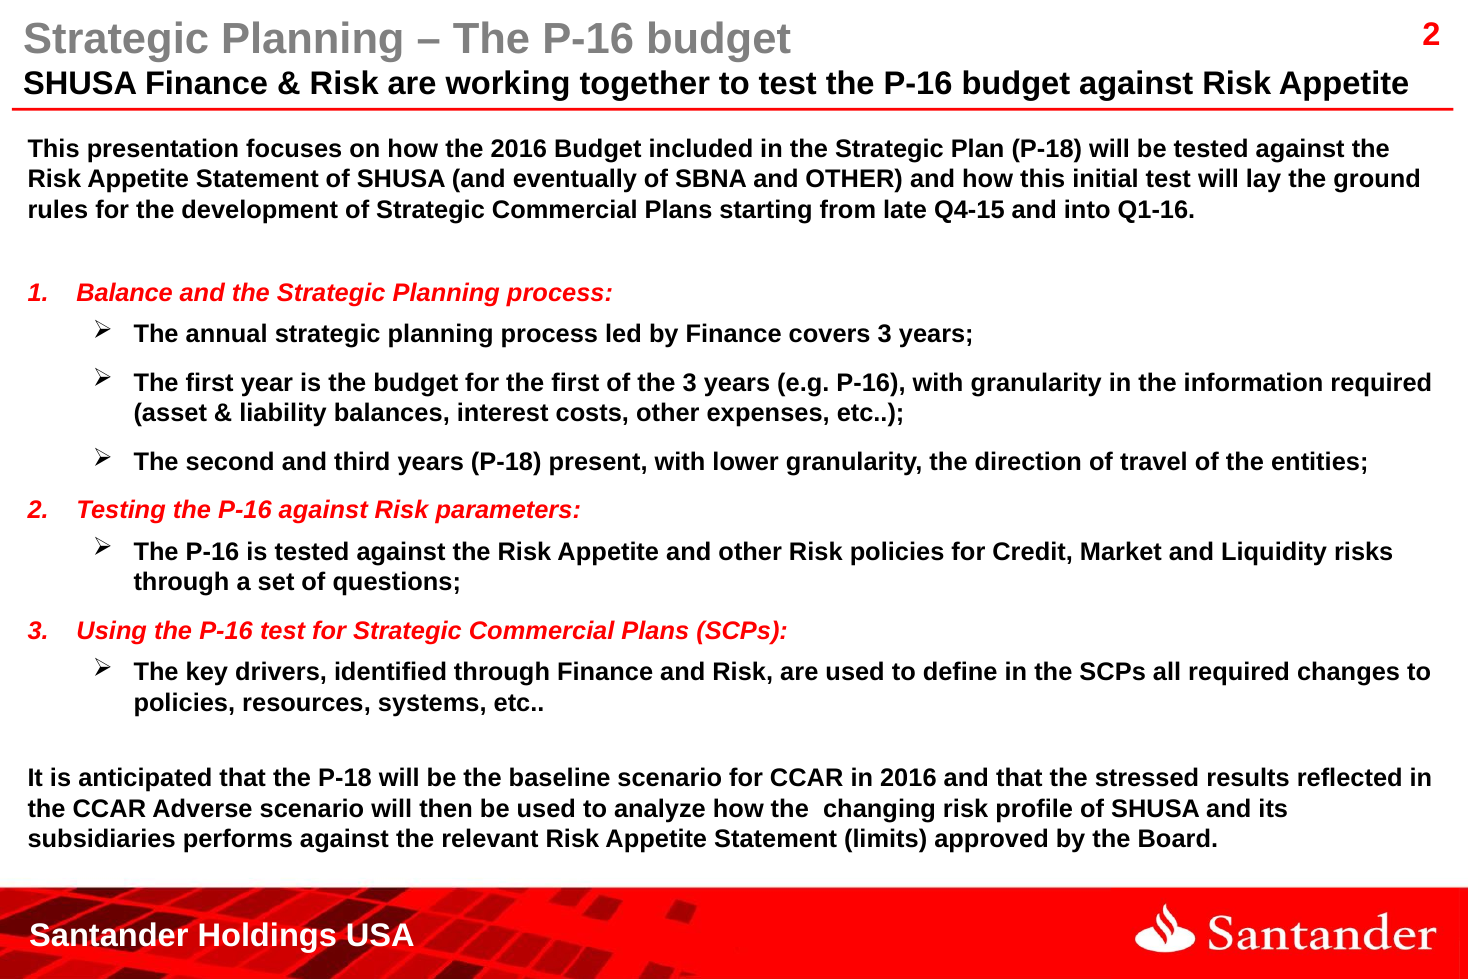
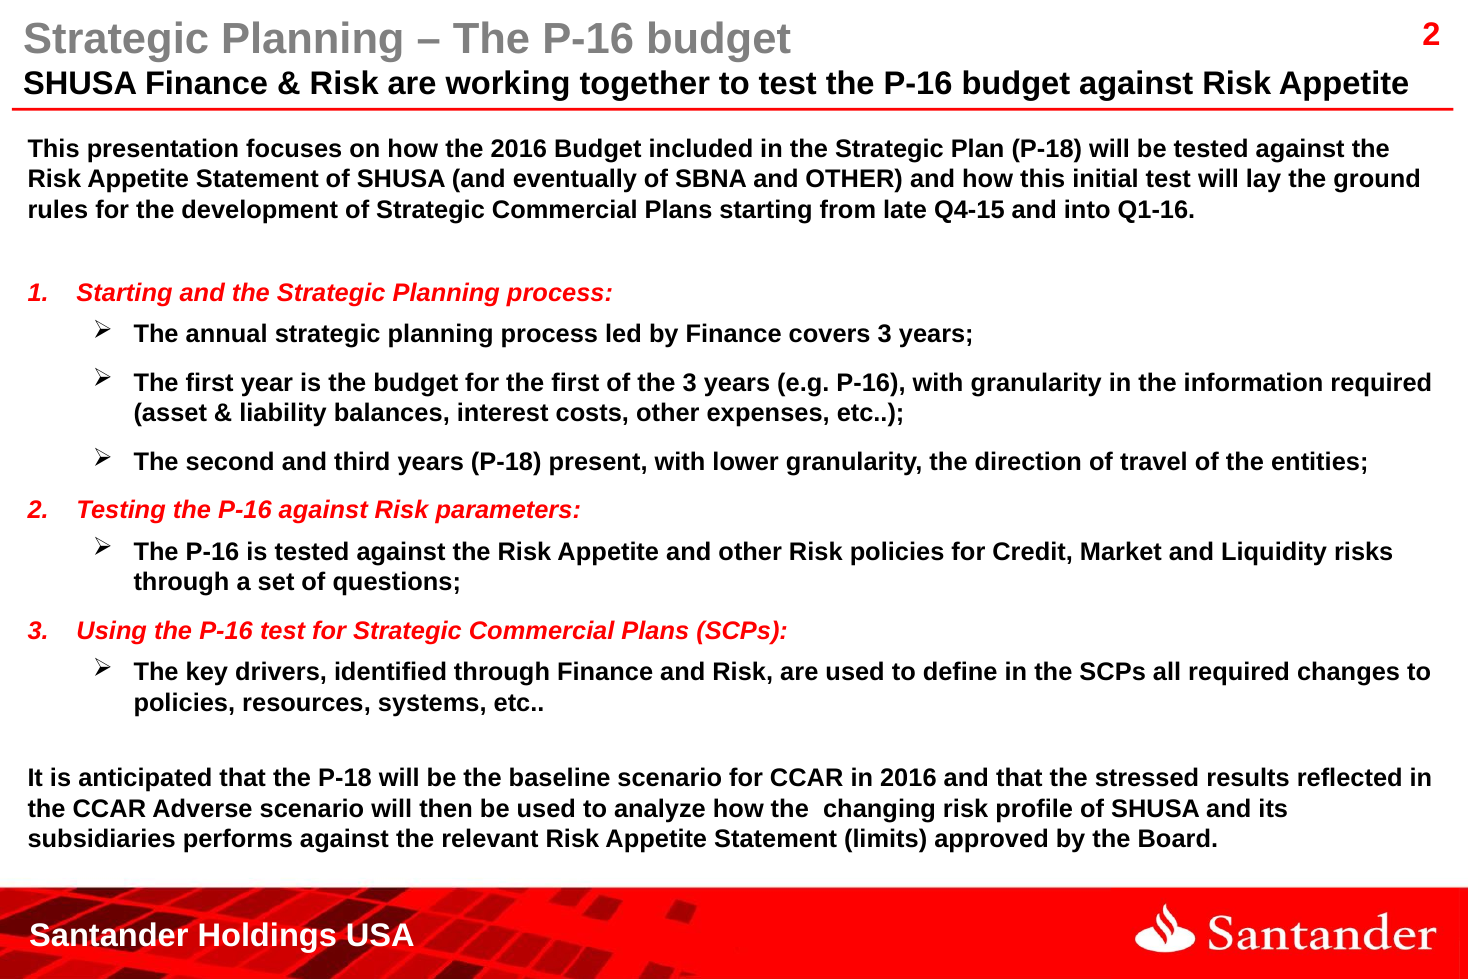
Balance at (125, 293): Balance -> Starting
